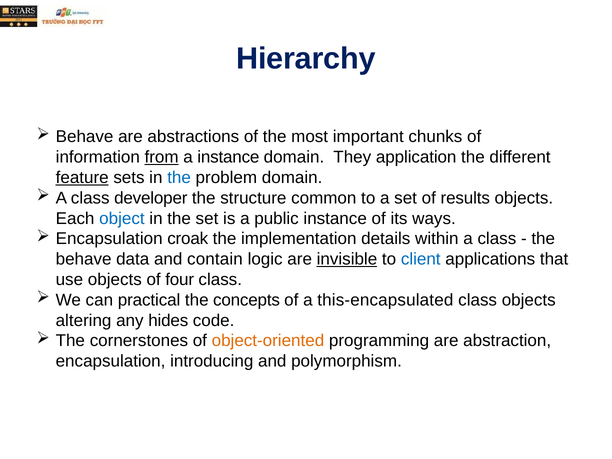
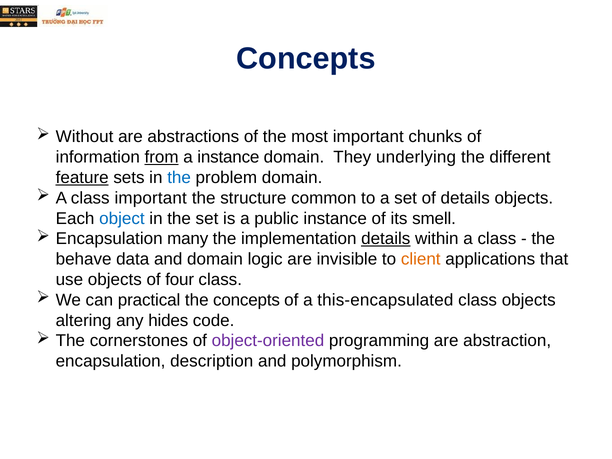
Hierarchy at (306, 59): Hierarchy -> Concepts
Behave at (85, 137): Behave -> Without
application: application -> underlying
class developer: developer -> important
of results: results -> details
ways: ways -> smell
croak: croak -> many
details at (386, 239) underline: none -> present
and contain: contain -> domain
invisible underline: present -> none
client colour: blue -> orange
object-oriented colour: orange -> purple
introducing: introducing -> description
